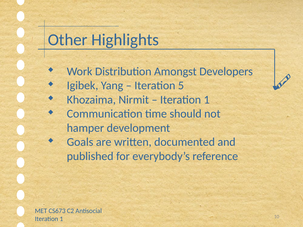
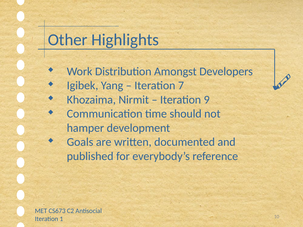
5: 5 -> 7
1 at (207, 100): 1 -> 9
